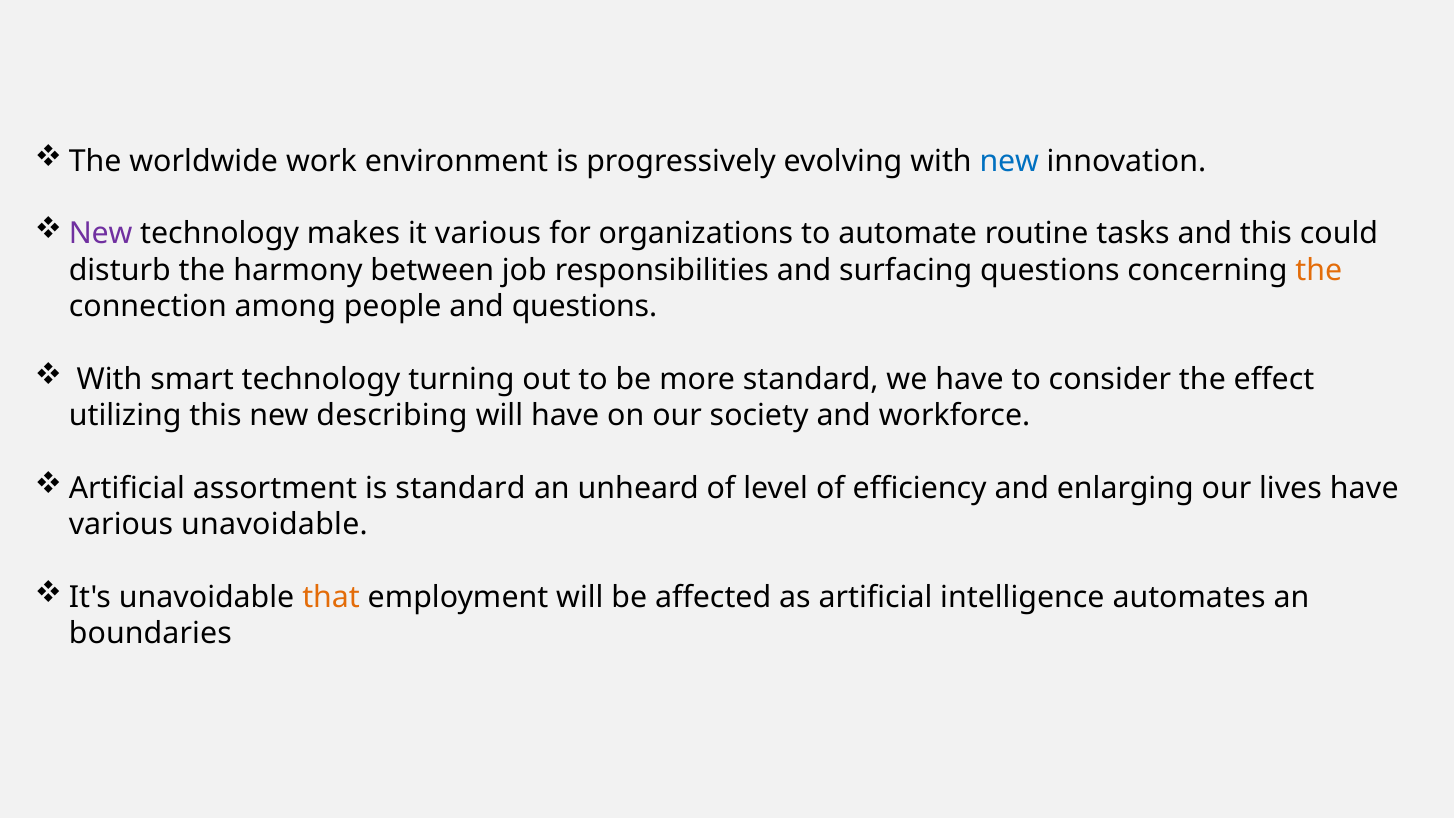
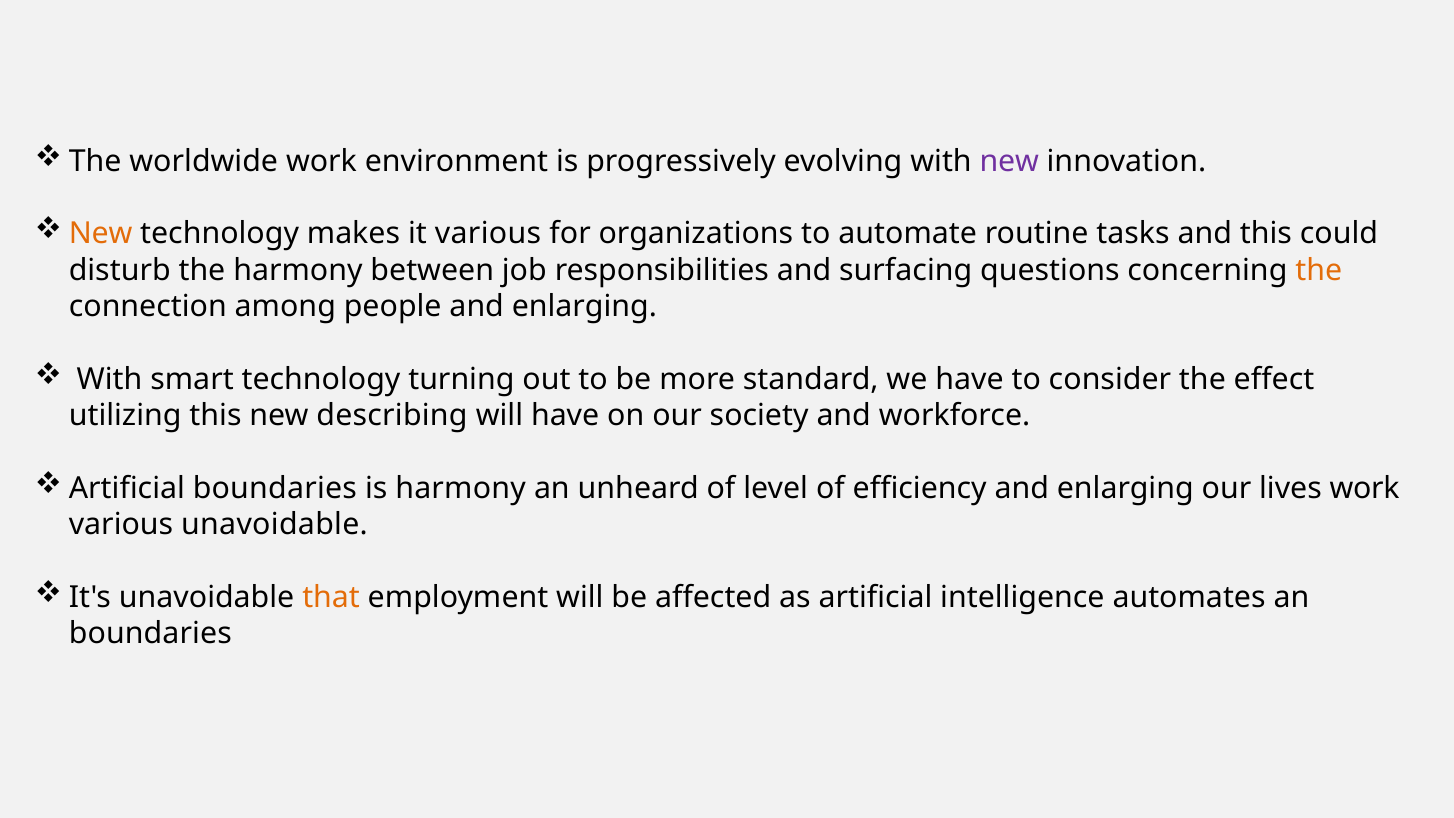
new at (1009, 161) colour: blue -> purple
New at (101, 234) colour: purple -> orange
people and questions: questions -> enlarging
Artificial assortment: assortment -> boundaries
is standard: standard -> harmony
lives have: have -> work
